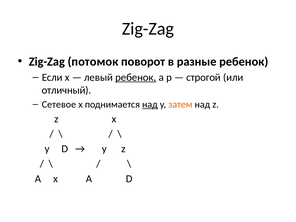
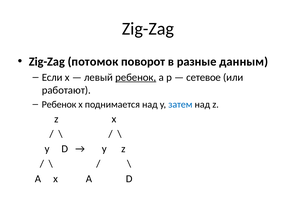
разные ребенок: ребенок -> данным
строгой: строгой -> сетевое
отличный: отличный -> работают
Сетевое at (59, 104): Сетевое -> Ребенок
над at (150, 104) underline: present -> none
затем colour: orange -> blue
